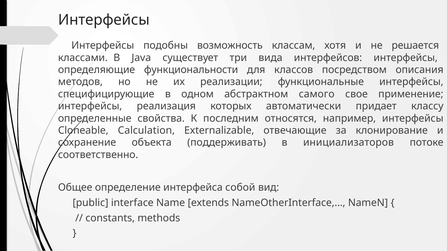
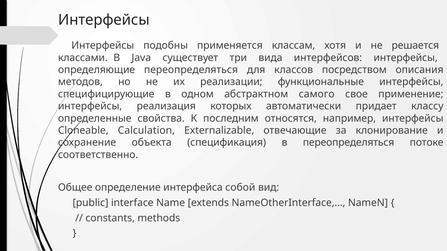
возможность: возможность -> применяется
определяющие функциональности: функциональности -> переопределяться
поддерживать: поддерживать -> спецификация
в инициализаторов: инициализаторов -> переопределяться
